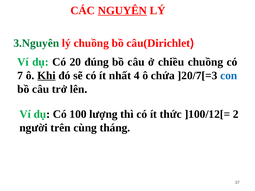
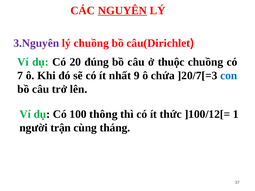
3.Nguyên colour: green -> purple
chiều: chiều -> thuộc
Khi underline: present -> none
4: 4 -> 9
lượng: lượng -> thông
2: 2 -> 1
trên: trên -> trận
